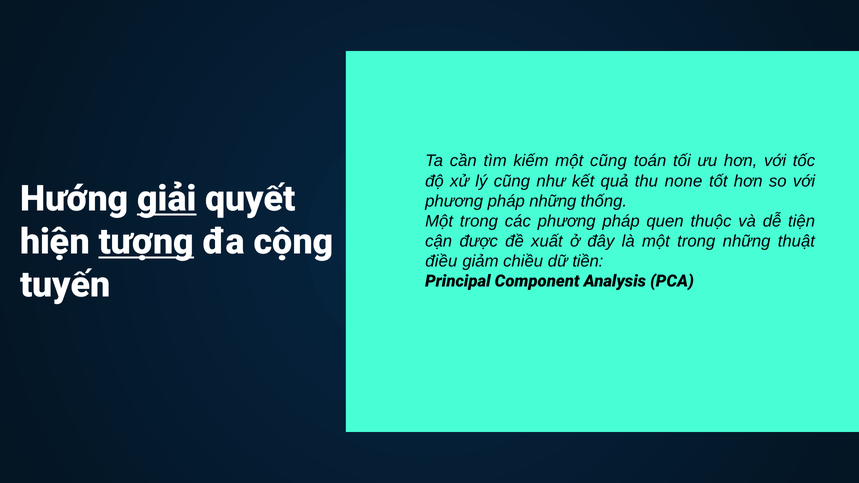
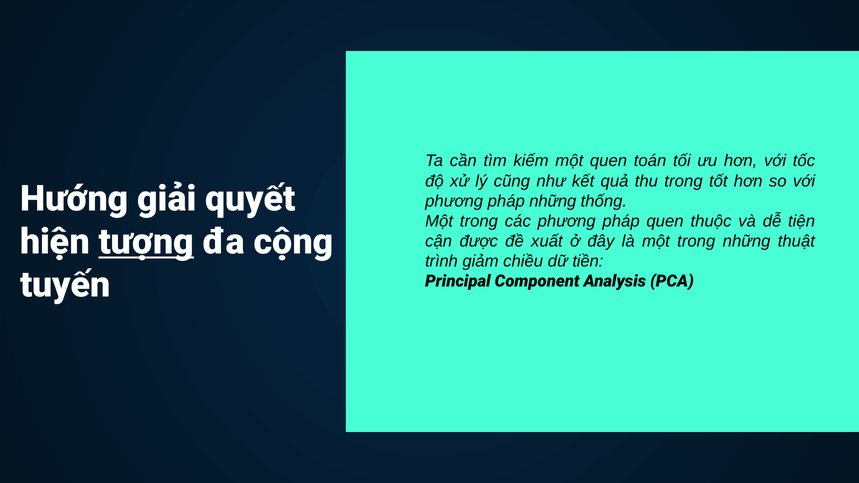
một cũng: cũng -> quen
thu none: none -> trong
giải underline: present -> none
điều: điều -> trình
